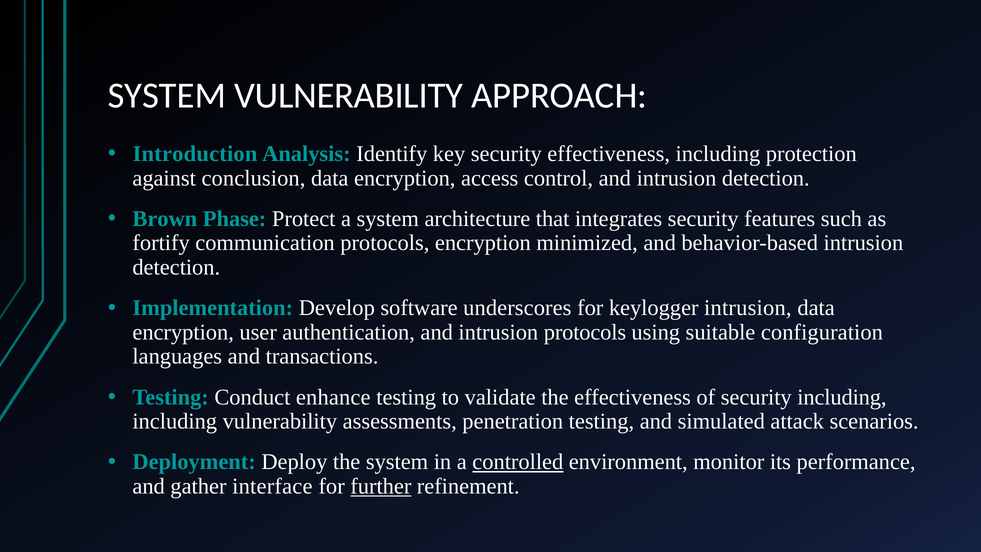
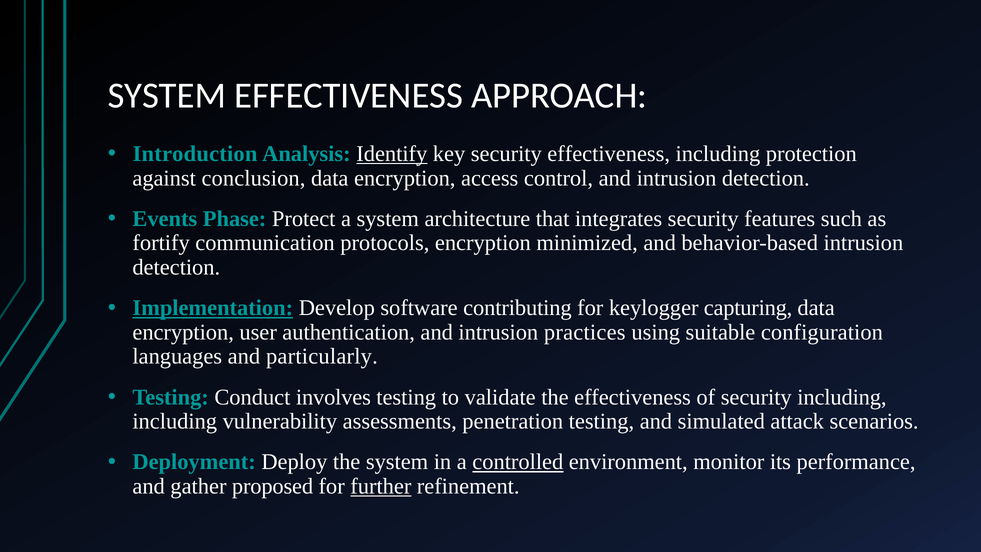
SYSTEM VULNERABILITY: VULNERABILITY -> EFFECTIVENESS
Identify underline: none -> present
Brown: Brown -> Events
Implementation underline: none -> present
underscores: underscores -> contributing
keylogger intrusion: intrusion -> capturing
intrusion protocols: protocols -> practices
transactions: transactions -> particularly
enhance: enhance -> involves
interface: interface -> proposed
